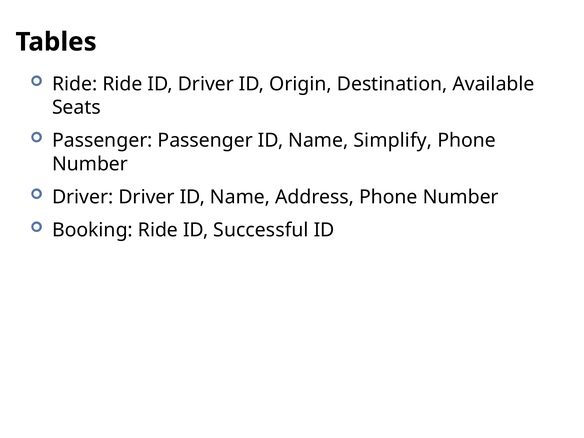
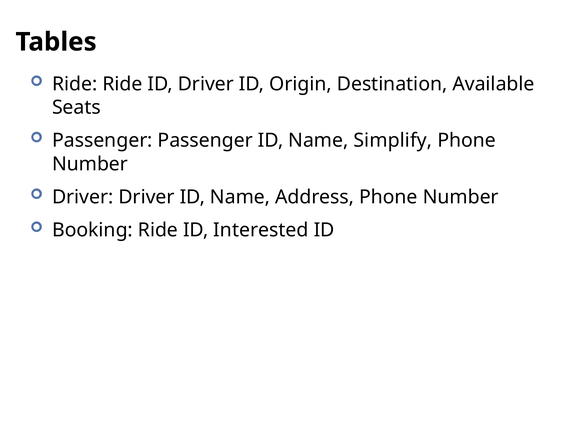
Successful: Successful -> Interested
